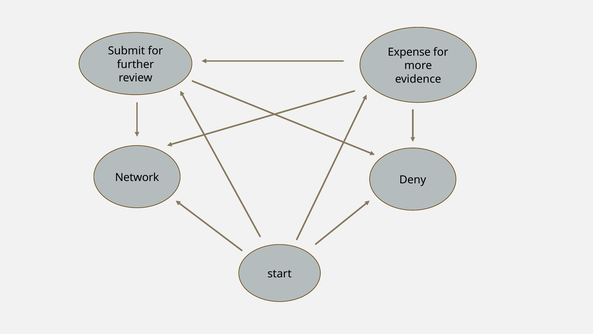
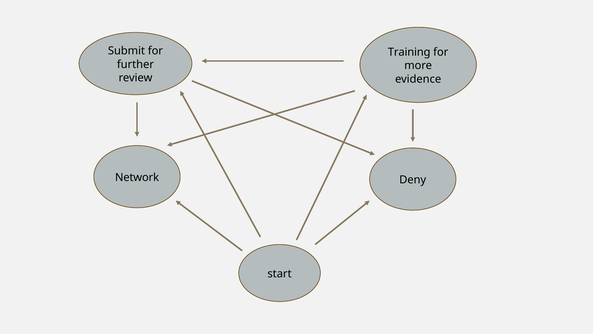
Expense: Expense -> Training
